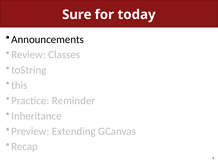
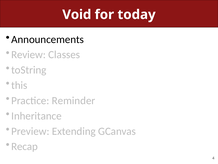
Sure: Sure -> Void
